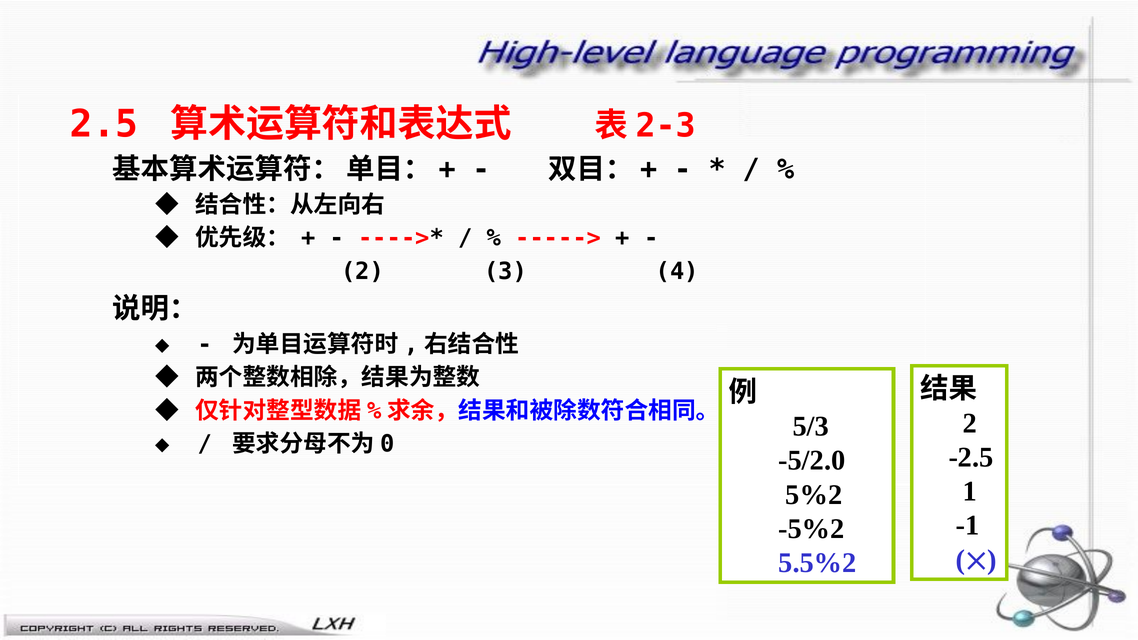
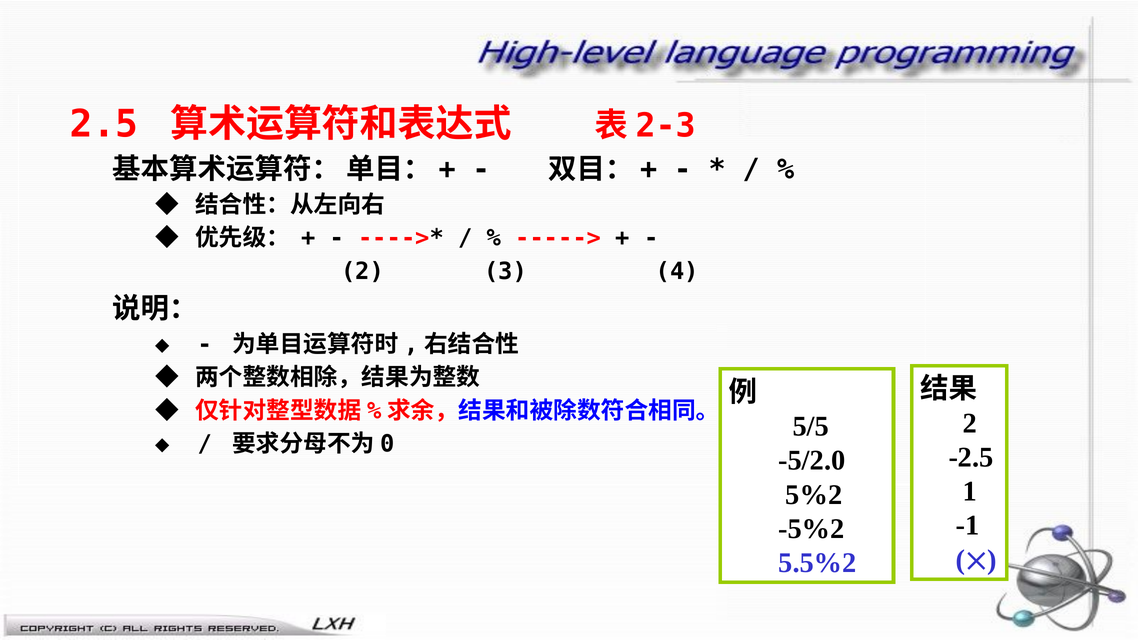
5/3: 5/3 -> 5/5
